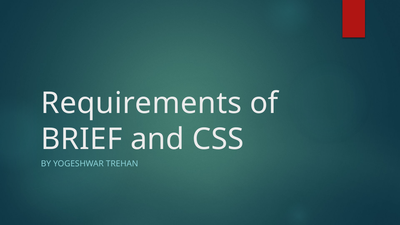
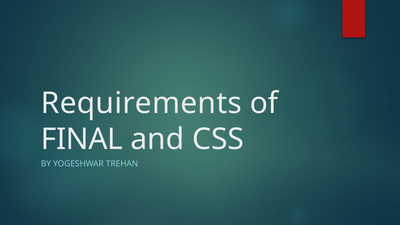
BRIEF: BRIEF -> FINAL
